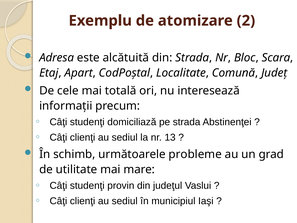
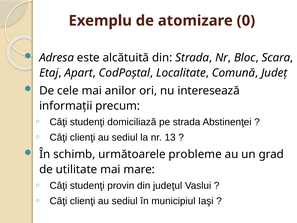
2: 2 -> 0
totală: totală -> anilor
